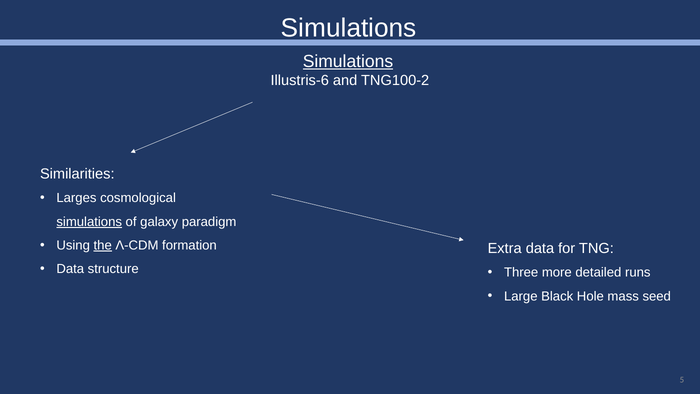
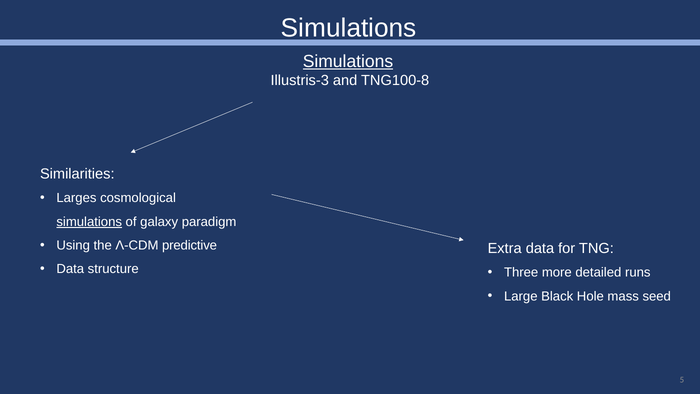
Illustris-6: Illustris-6 -> Illustris-3
TNG100-2: TNG100-2 -> TNG100-8
the underline: present -> none
formation: formation -> predictive
